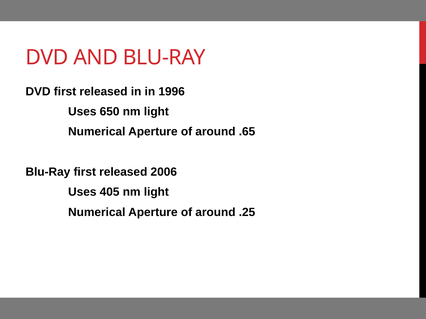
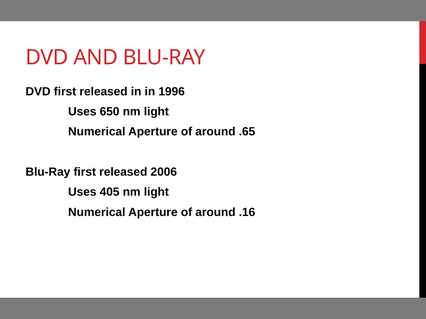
.25: .25 -> .16
